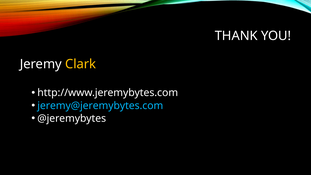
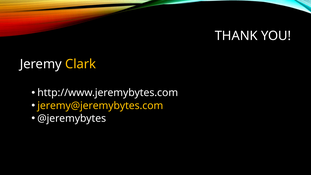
jeremy@jeremybytes.com colour: light blue -> yellow
